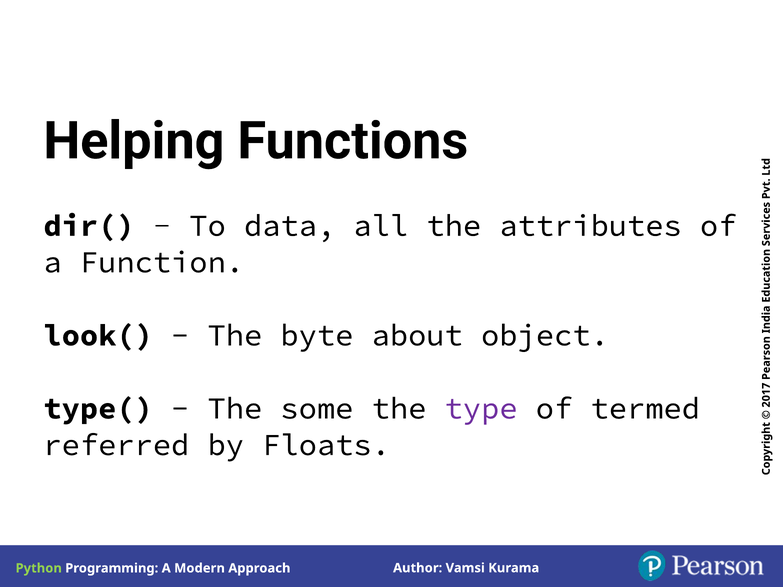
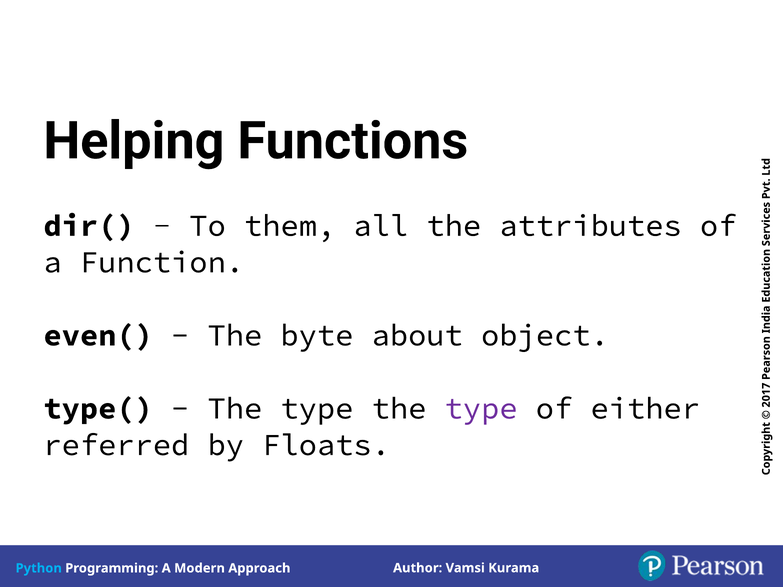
data: data -> them
look(: look( -> even(
some at (317, 409): some -> type
termed: termed -> either
Python colour: light green -> light blue
